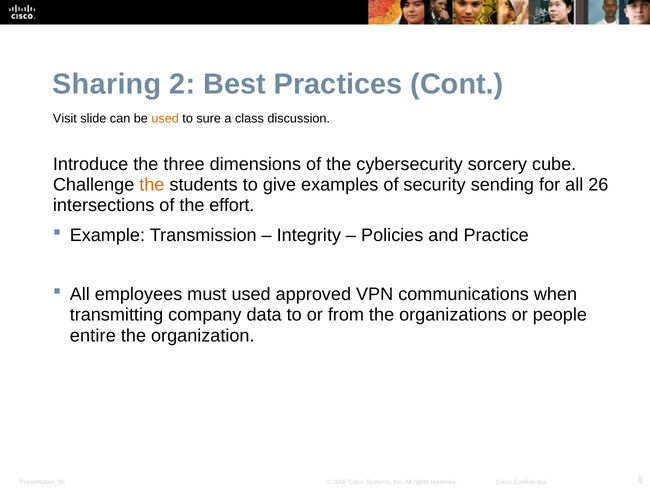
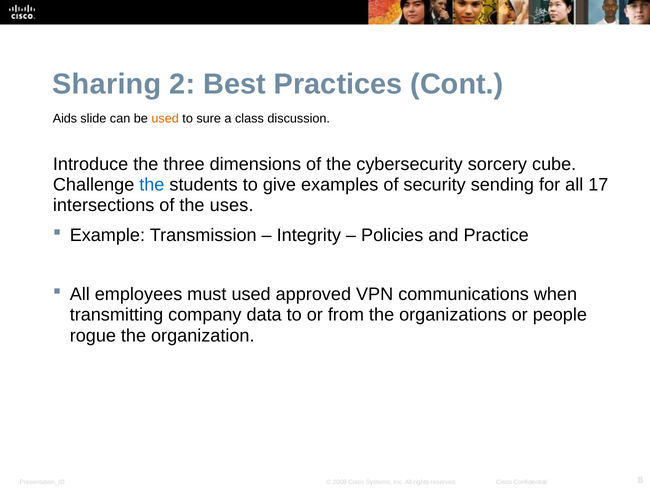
Visit: Visit -> Aids
the at (152, 185) colour: orange -> blue
26: 26 -> 17
effort: effort -> uses
entire: entire -> rogue
